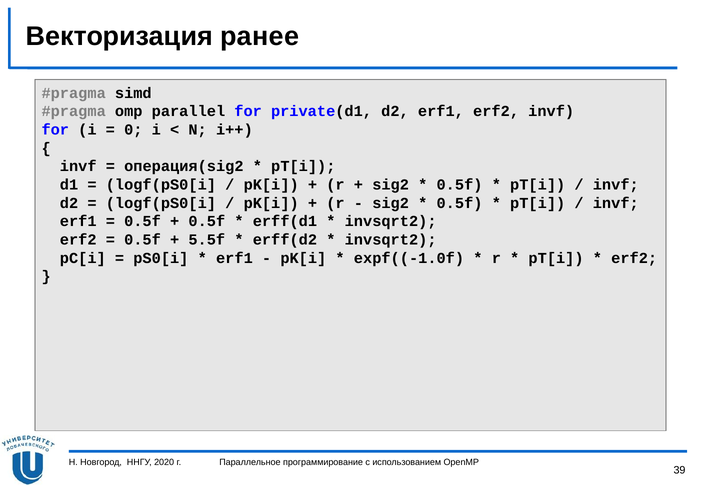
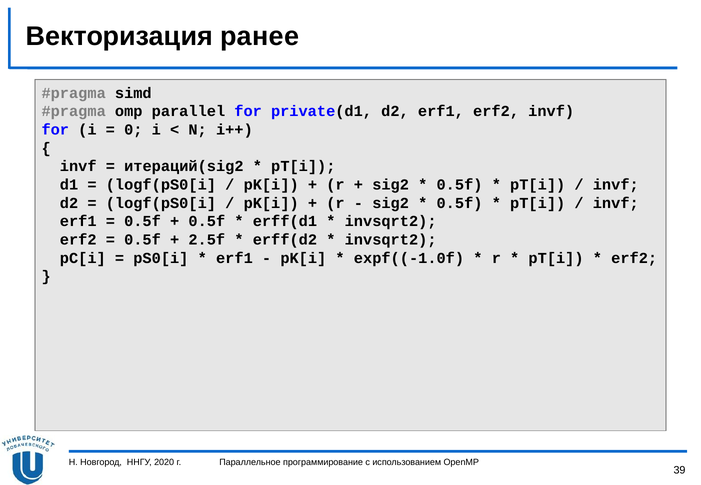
операция(sig2: операция(sig2 -> итераций(sig2
5.5f: 5.5f -> 2.5f
